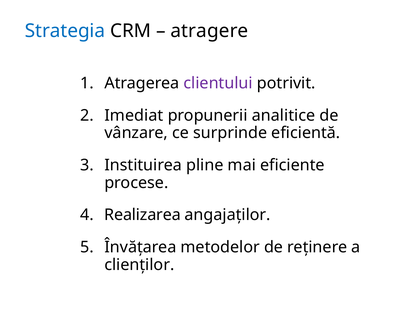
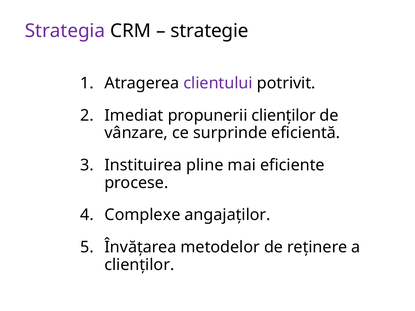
Strategia colour: blue -> purple
atragere: atragere -> strategie
propunerii analitice: analitice -> clienţilor
Realizarea: Realizarea -> Complexe
